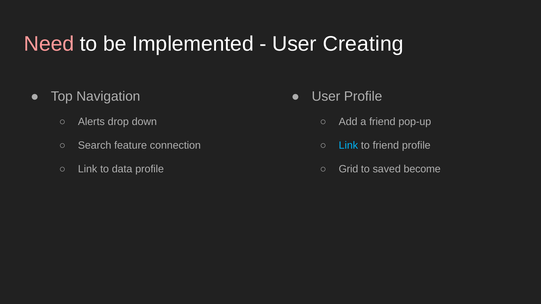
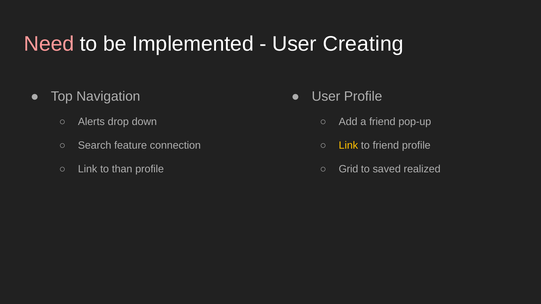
Link at (348, 145) colour: light blue -> yellow
data: data -> than
become: become -> realized
